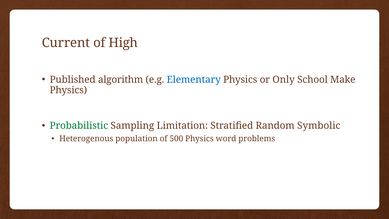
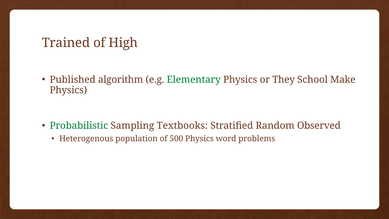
Current: Current -> Trained
Elementary colour: blue -> green
Only: Only -> They
Limitation: Limitation -> Textbooks
Symbolic: Symbolic -> Observed
